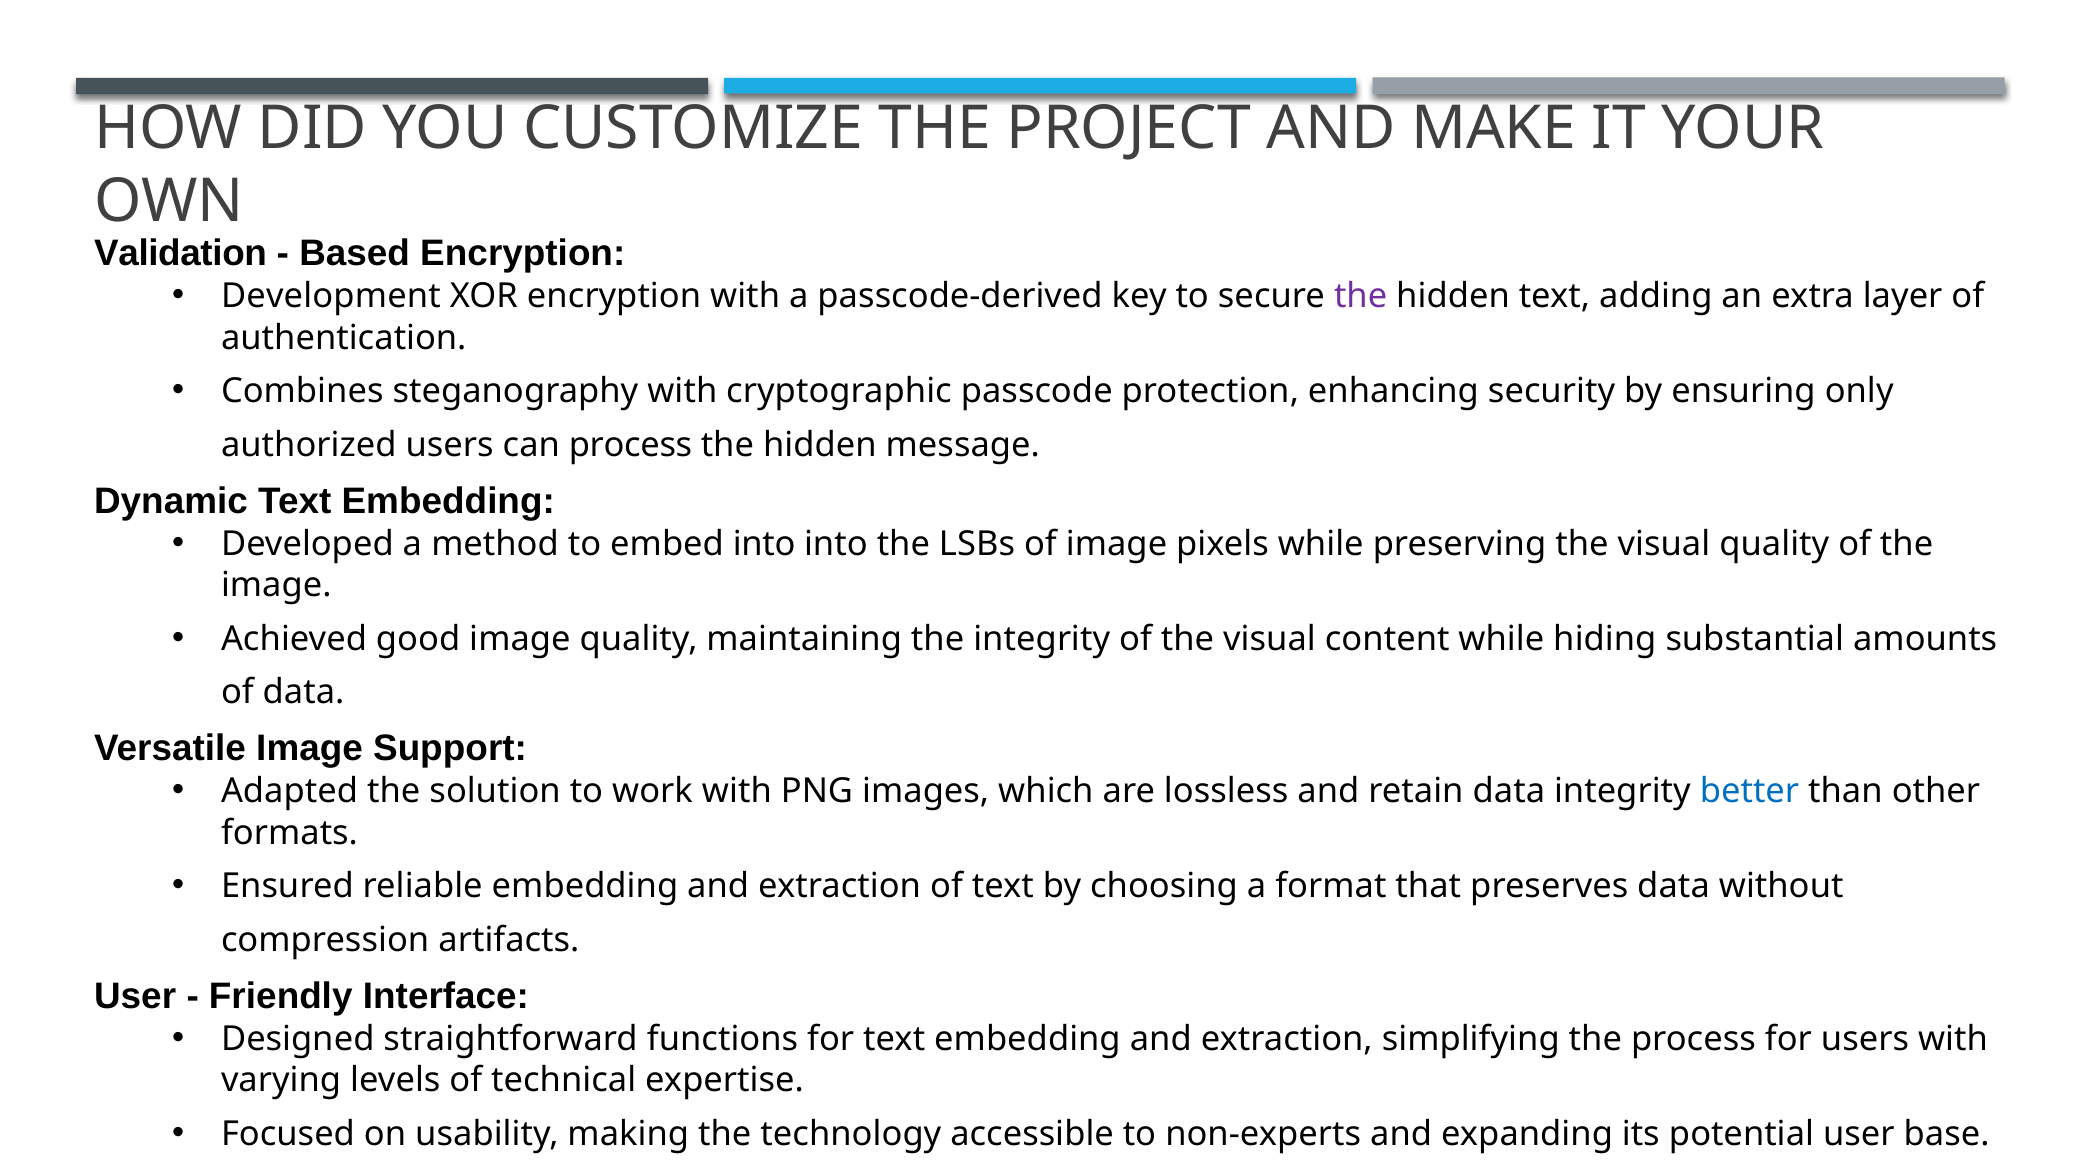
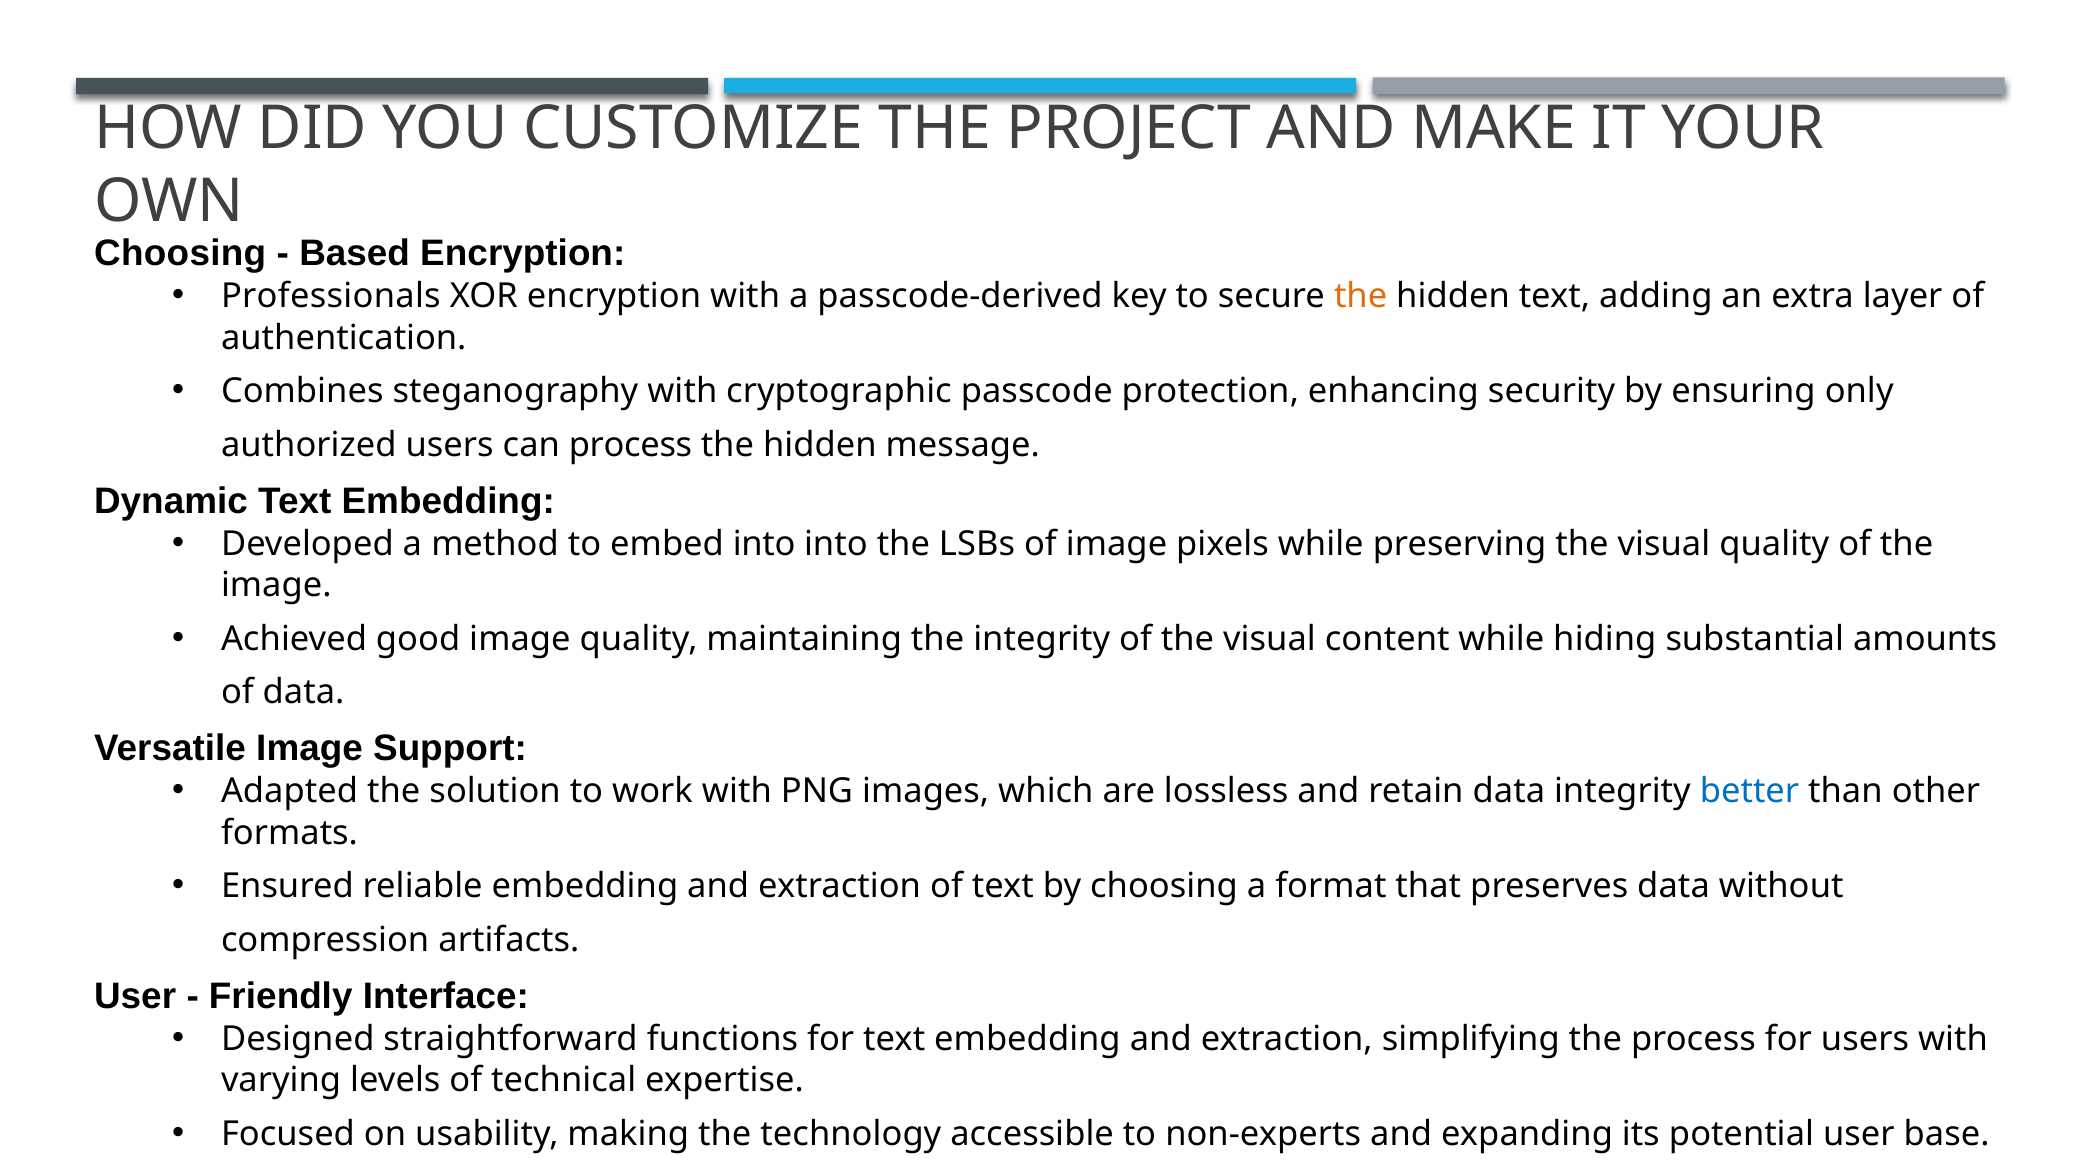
Validation at (181, 254): Validation -> Choosing
Development: Development -> Professionals
the at (1361, 297) colour: purple -> orange
